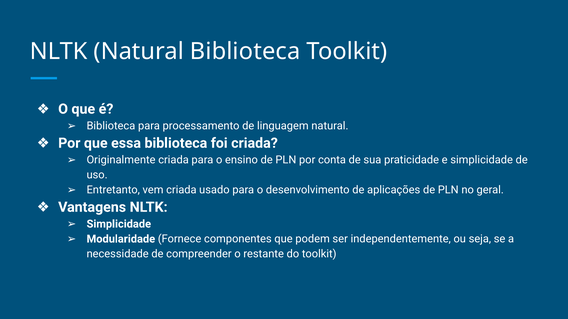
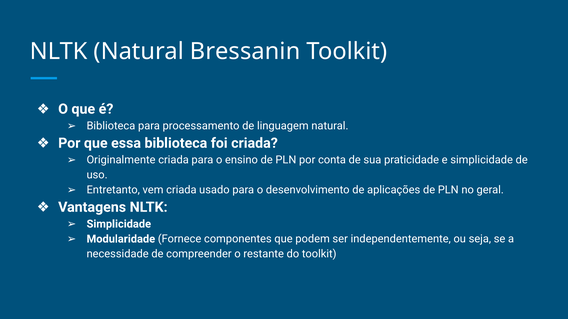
Natural Biblioteca: Biblioteca -> Bressanin
